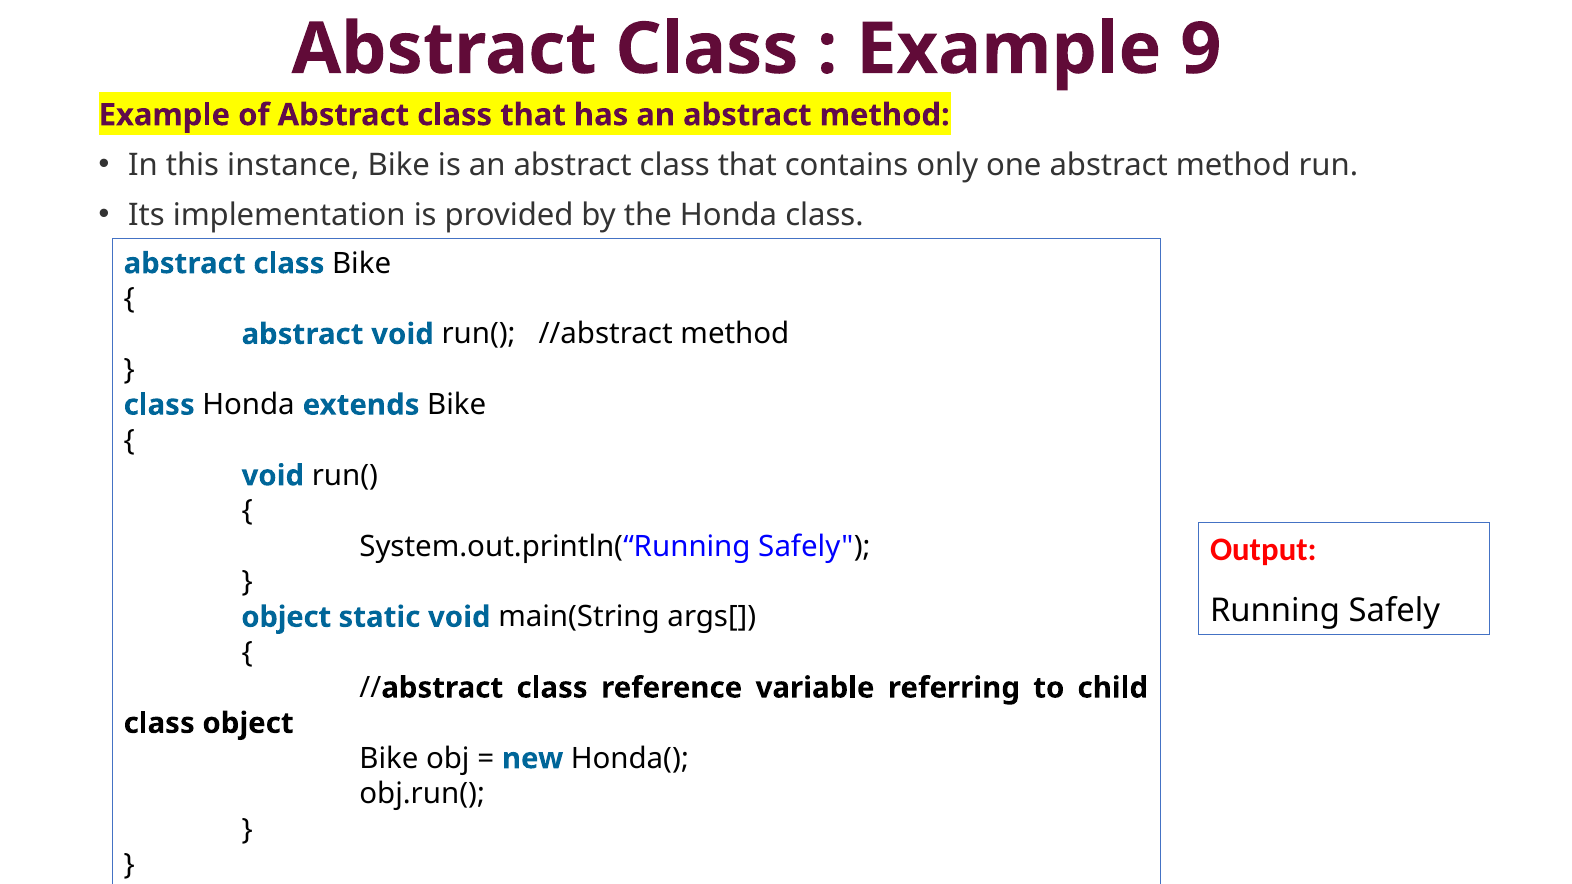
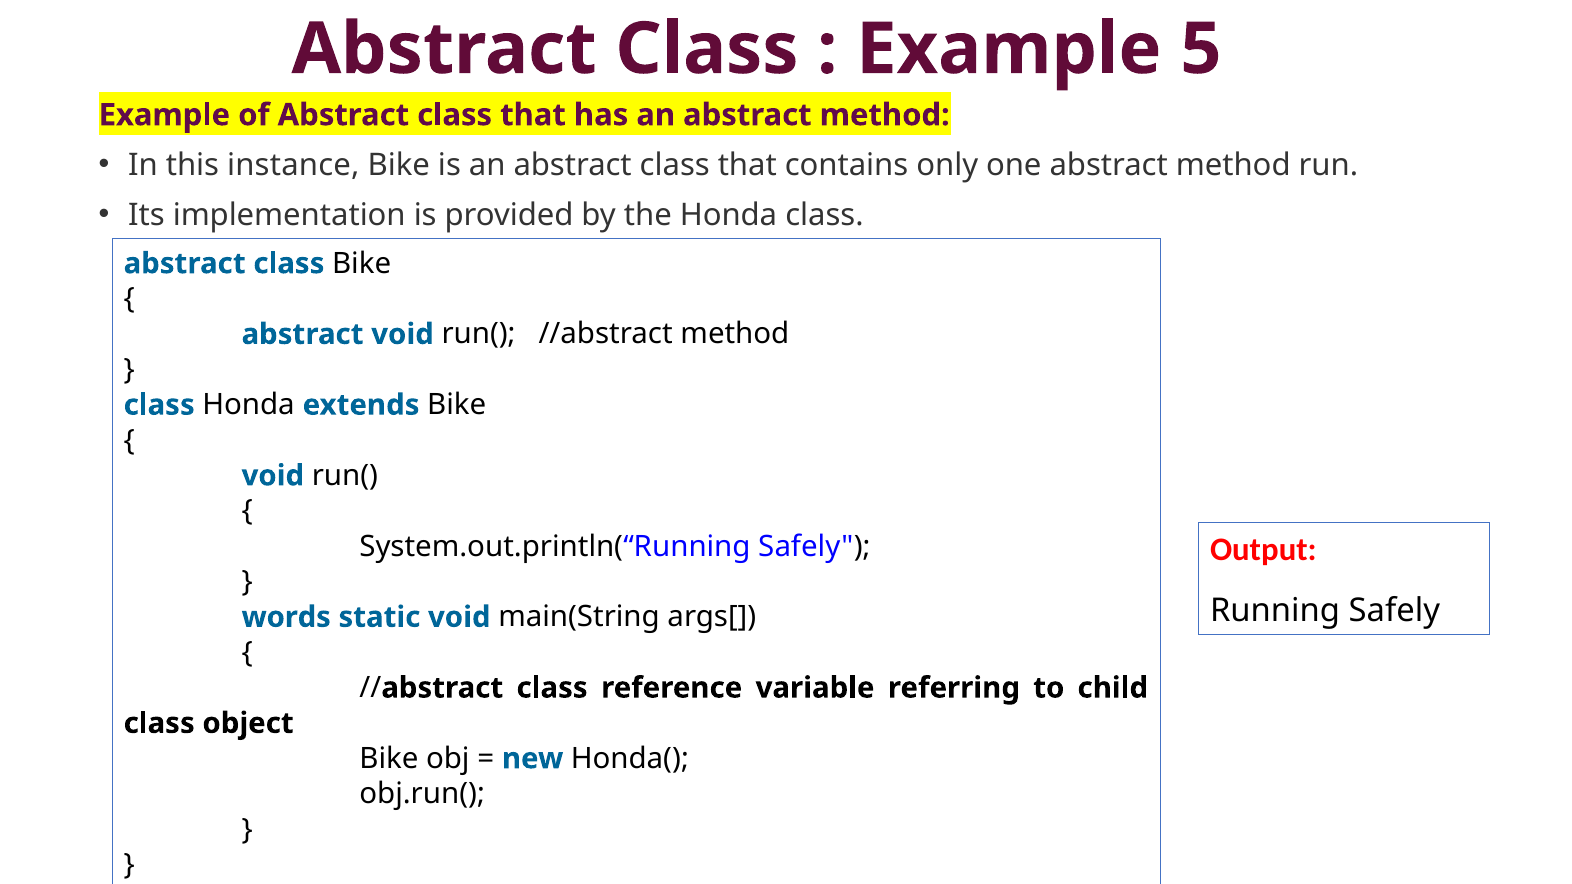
9: 9 -> 5
object at (286, 617): object -> words
